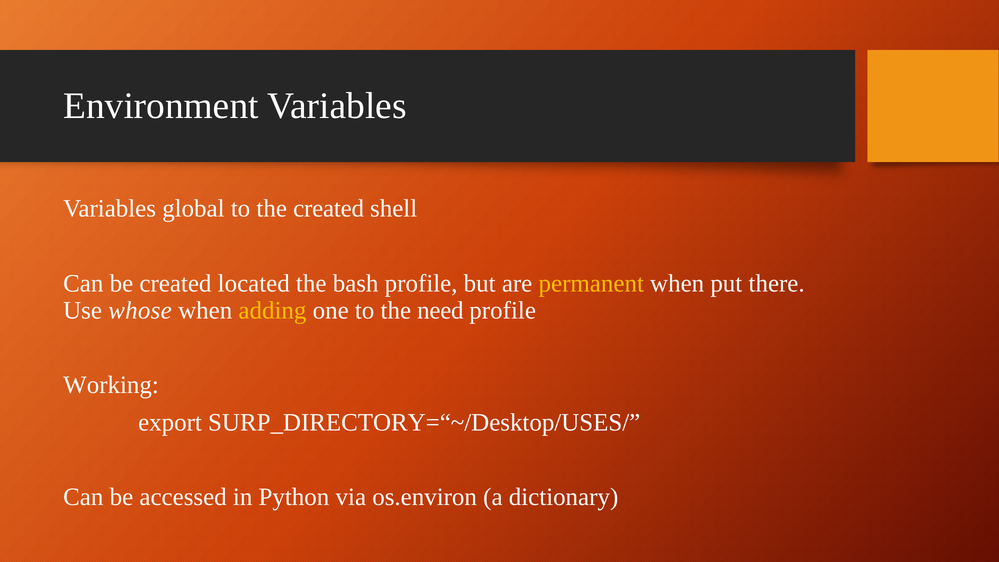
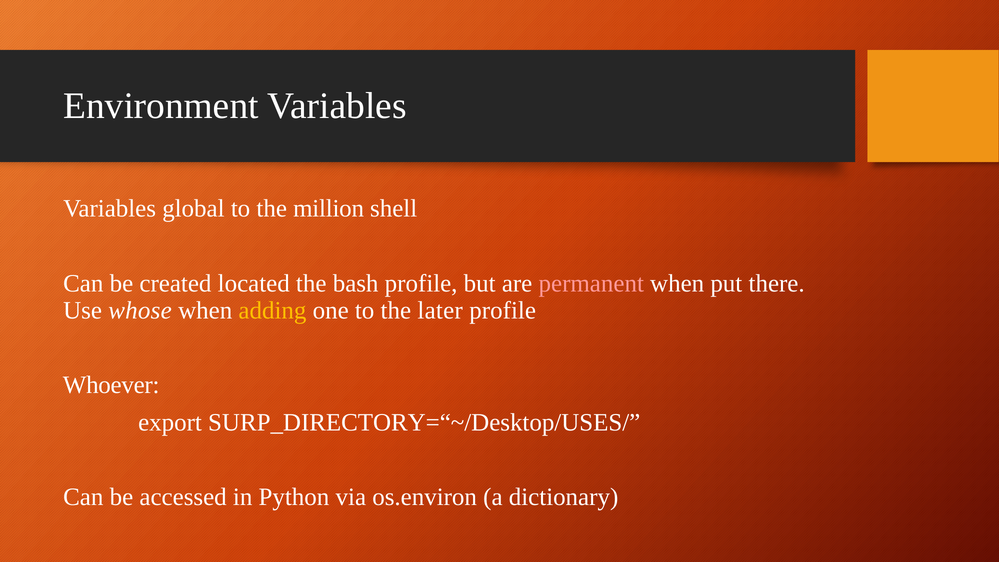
the created: created -> million
permanent colour: yellow -> pink
need: need -> later
Working: Working -> Whoever
